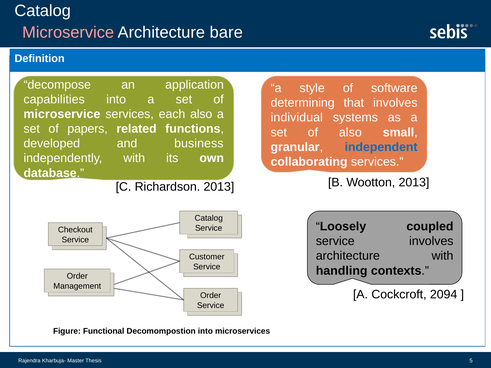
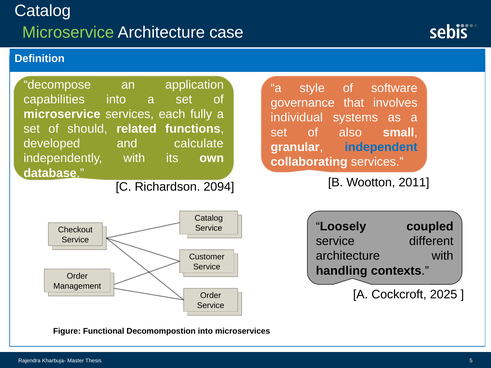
Microservice at (68, 32) colour: pink -> light green
bare: bare -> case
determining: determining -> governance
each also: also -> fully
papers: papers -> should
business: business -> calculate
Wootton 2013: 2013 -> 2011
Richardson 2013: 2013 -> 2094
service involves: involves -> different
2094: 2094 -> 2025
